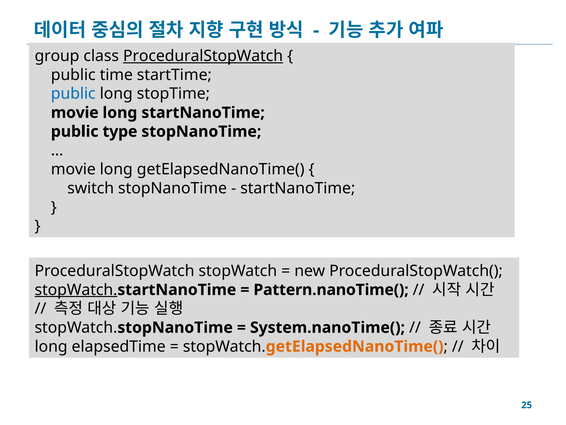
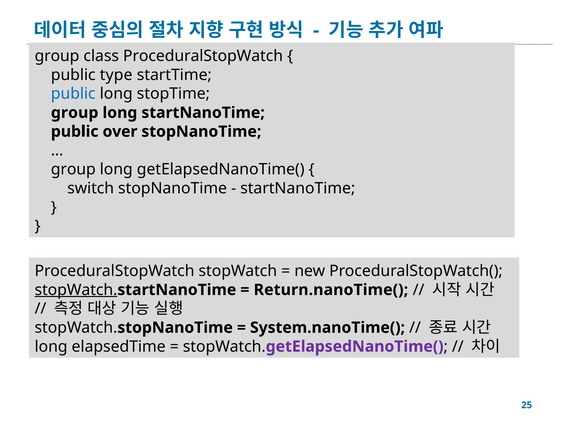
ProceduralStopWatch at (203, 56) underline: present -> none
time: time -> type
movie at (75, 113): movie -> group
type: type -> over
movie at (73, 169): movie -> group
Pattern.nanoTime(: Pattern.nanoTime( -> Return.nanoTime(
getElapsedNanoTime( at (355, 346) colour: orange -> purple
